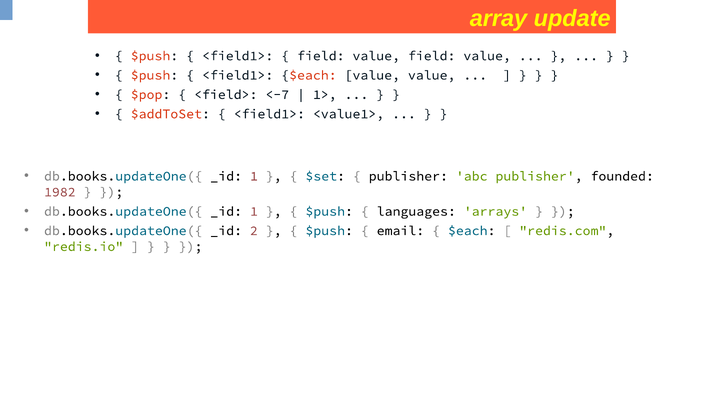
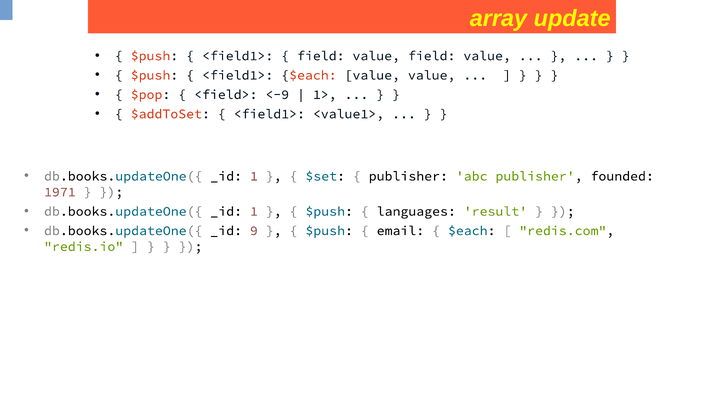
<-7: <-7 -> <-9
1982: 1982 -> 1971
arrays: arrays -> result
2: 2 -> 9
